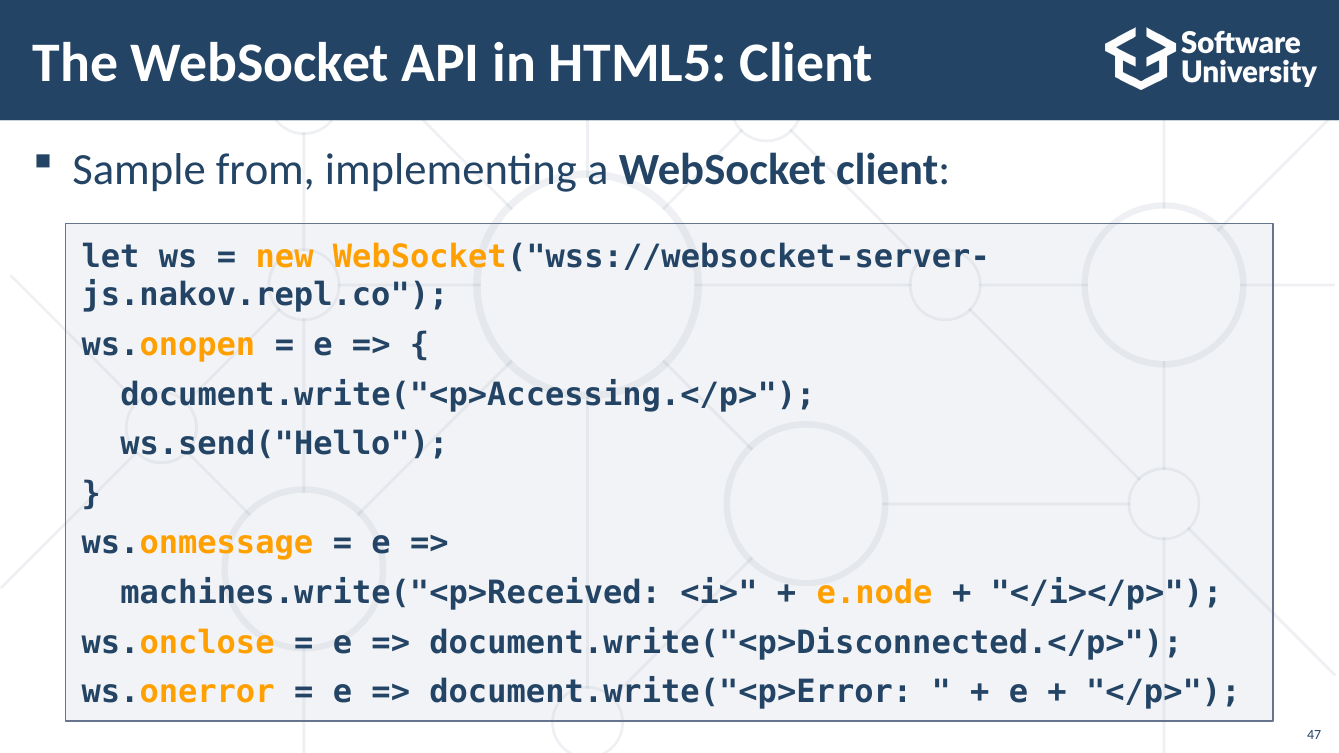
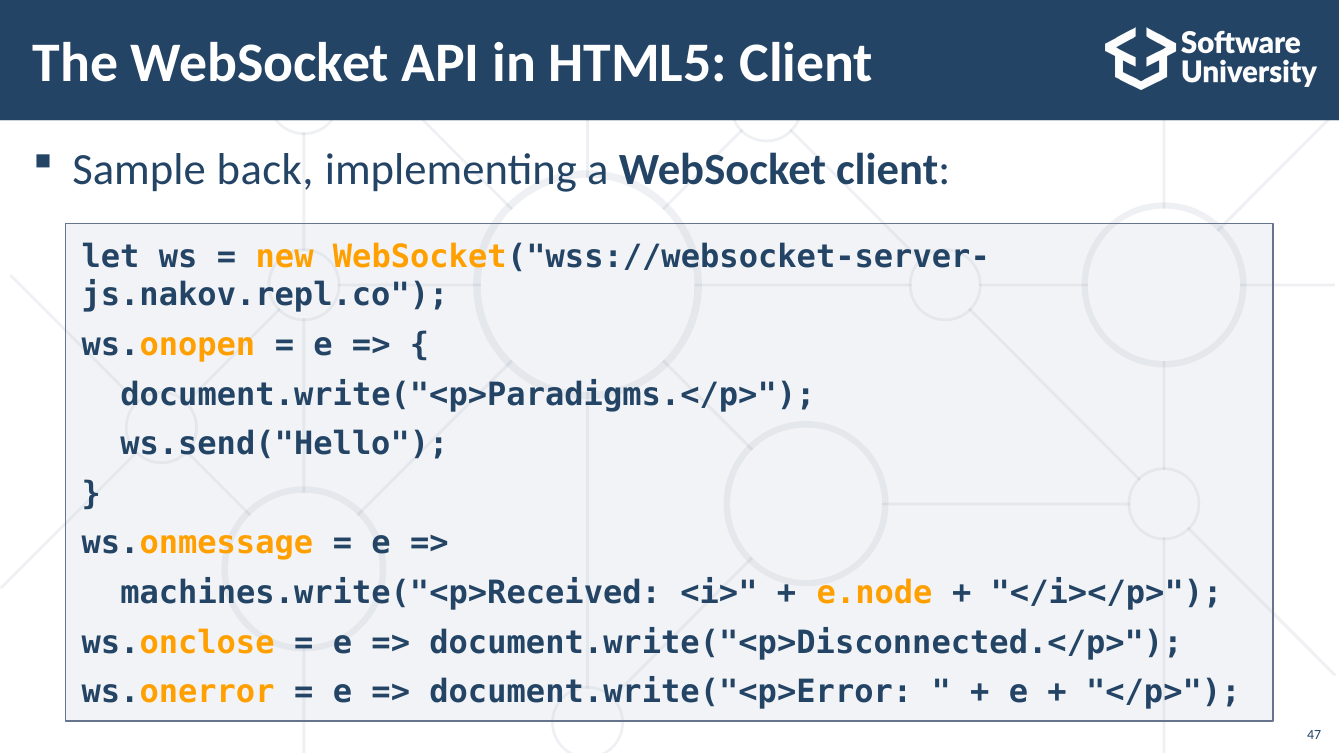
from: from -> back
document.write("<p>Accessing.</p>: document.write("<p>Accessing.</p> -> document.write("<p>Paradigms.</p>
